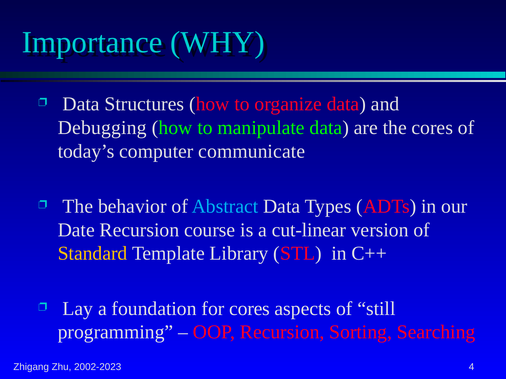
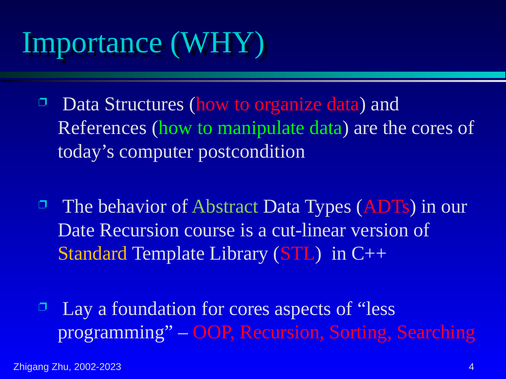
Debugging: Debugging -> References
communicate: communicate -> postcondition
Abstract colour: light blue -> light green
still: still -> less
